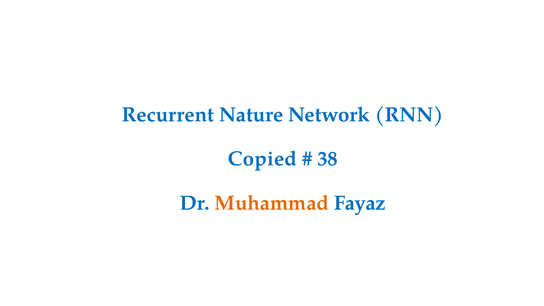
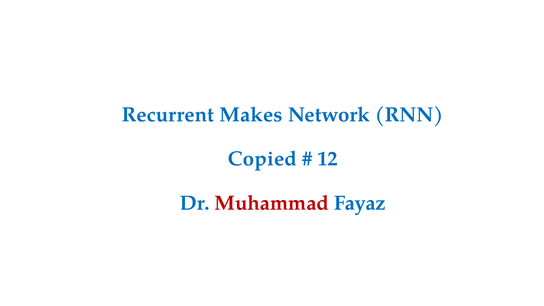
Nature: Nature -> Makes
38: 38 -> 12
Muhammad colour: orange -> red
